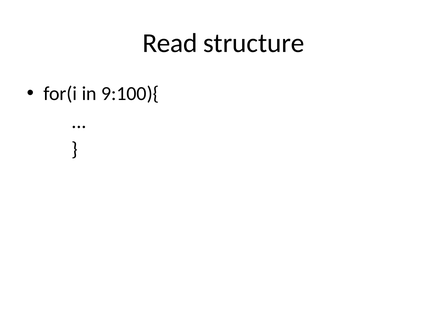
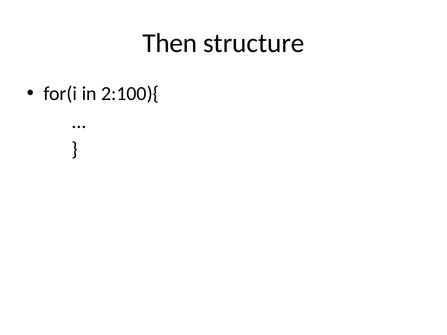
Read: Read -> Then
9:100){: 9:100){ -> 2:100){
